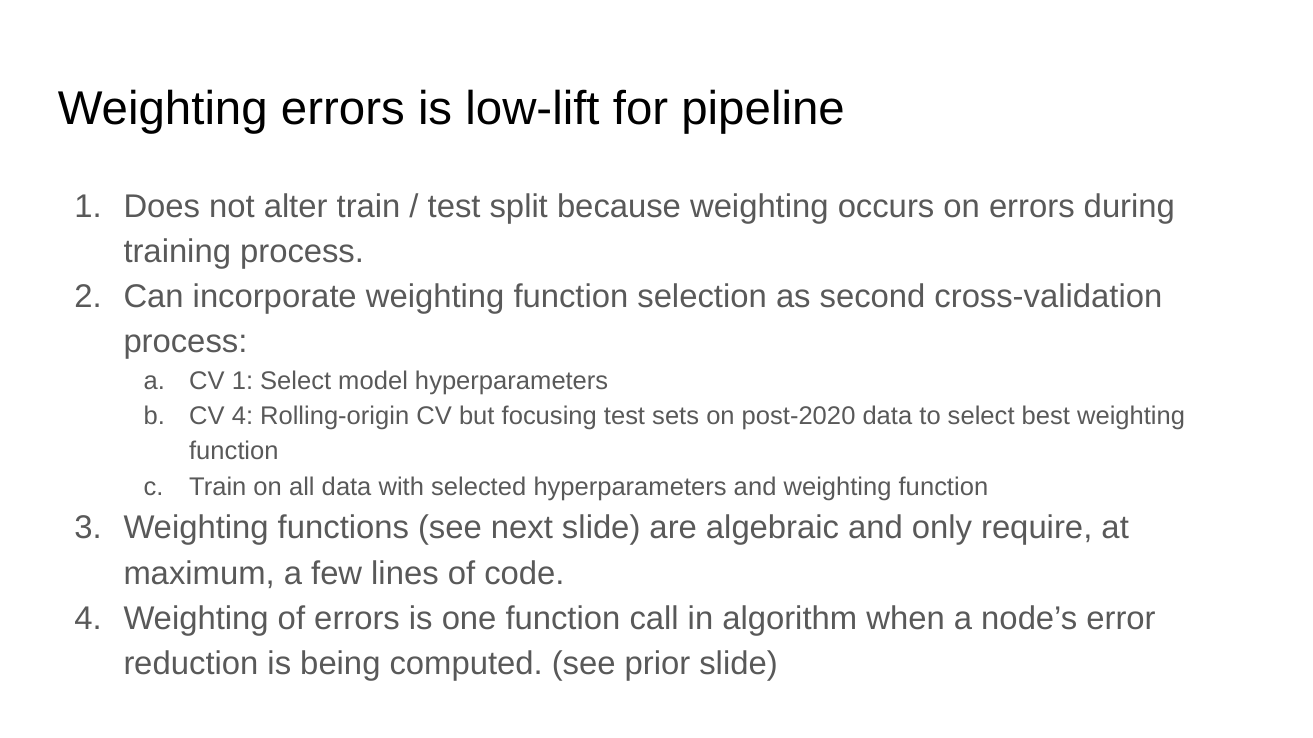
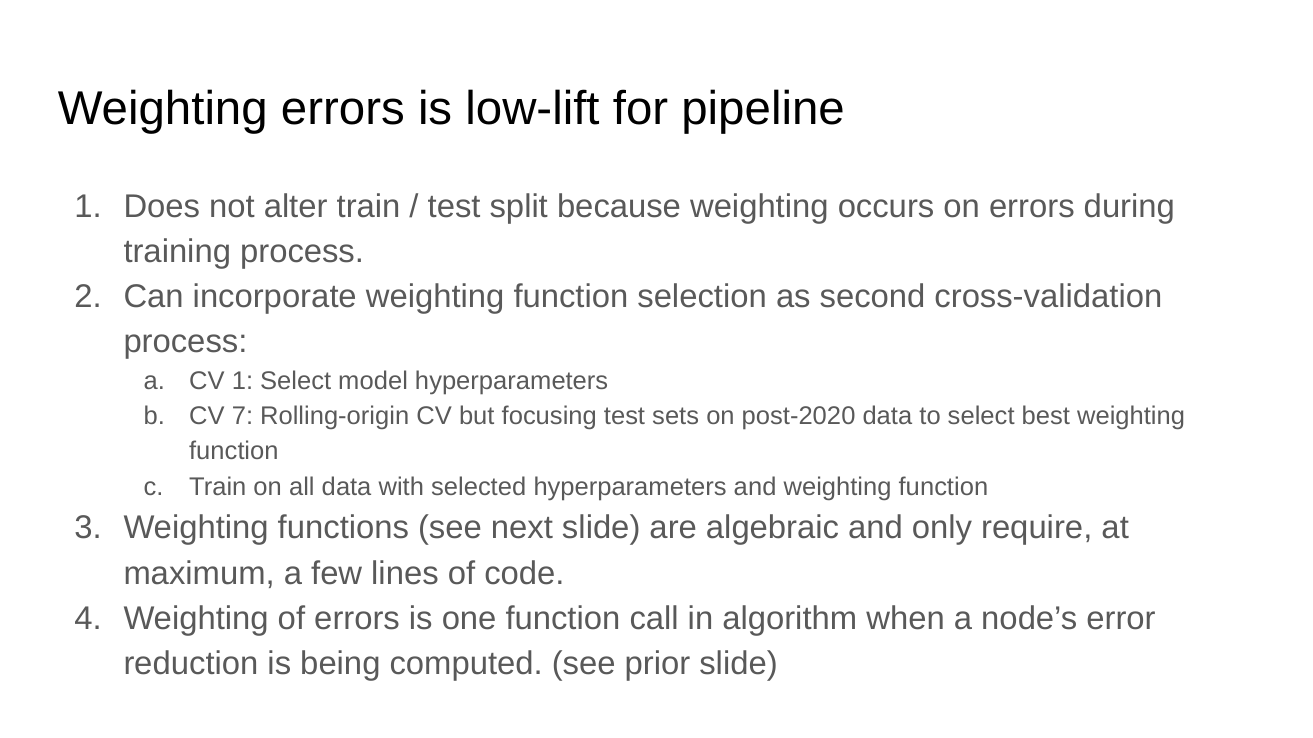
CV 4: 4 -> 7
